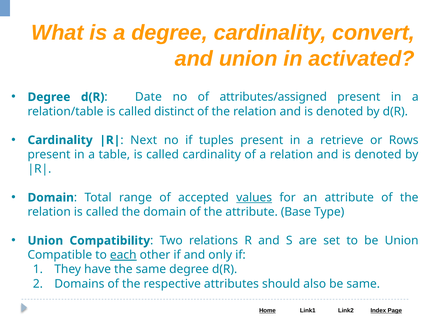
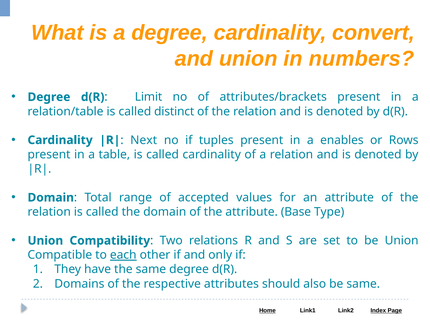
activated: activated -> numbers
Date: Date -> Limit
attributes/assigned: attributes/assigned -> attributes/brackets
retrieve: retrieve -> enables
values underline: present -> none
